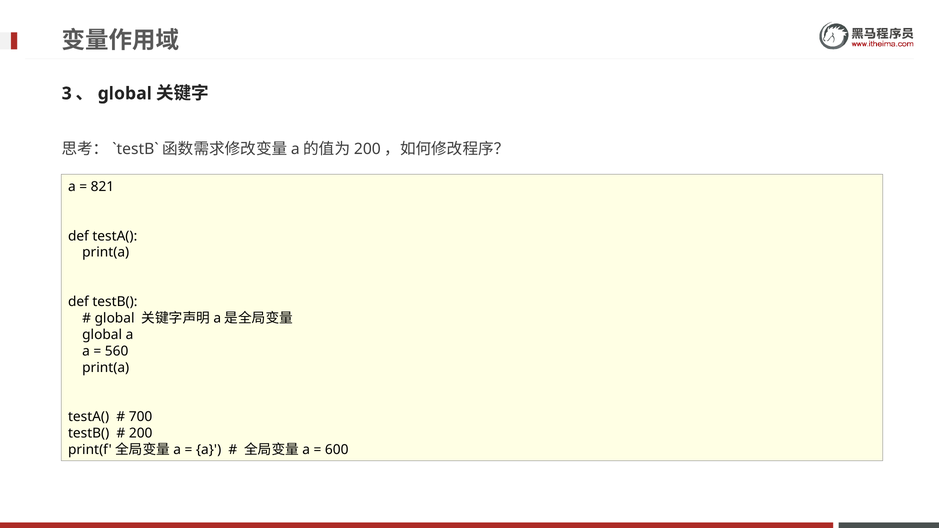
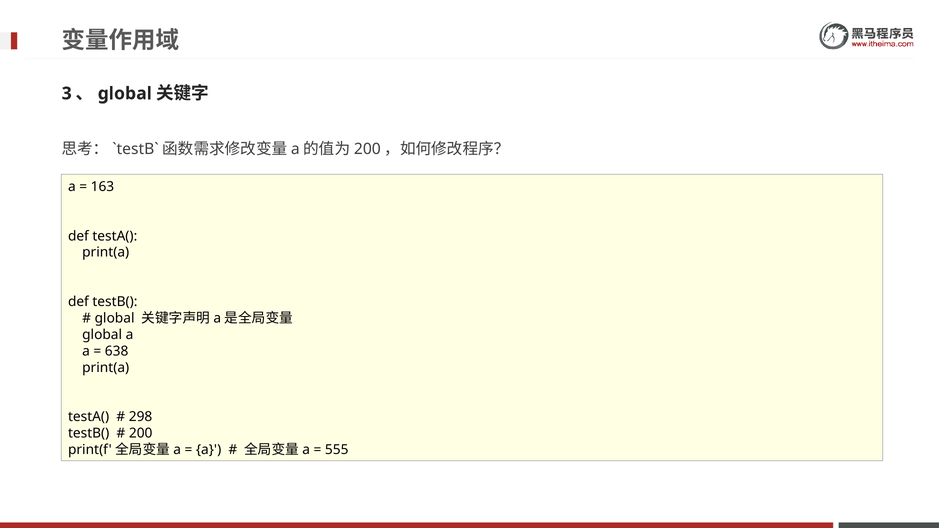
821: 821 -> 163
560: 560 -> 638
700: 700 -> 298
600: 600 -> 555
